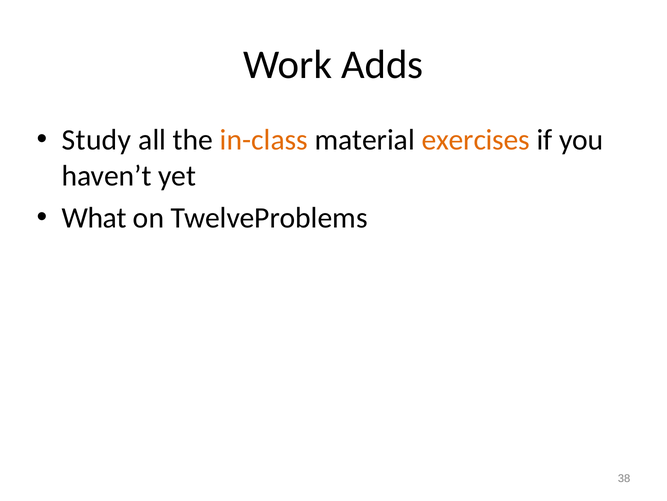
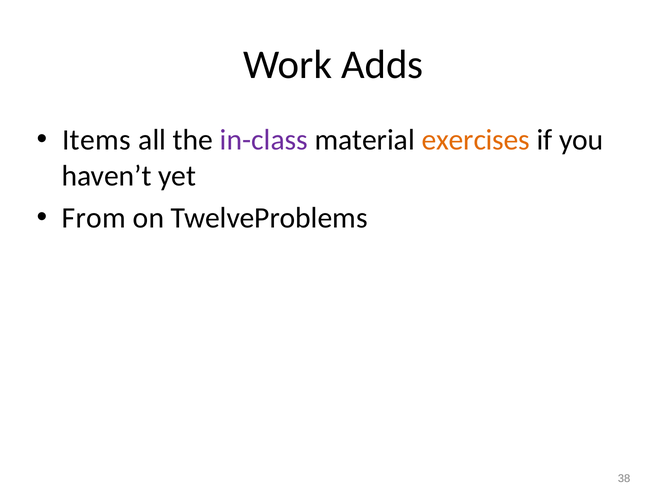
Study: Study -> Items
in-class colour: orange -> purple
What: What -> From
